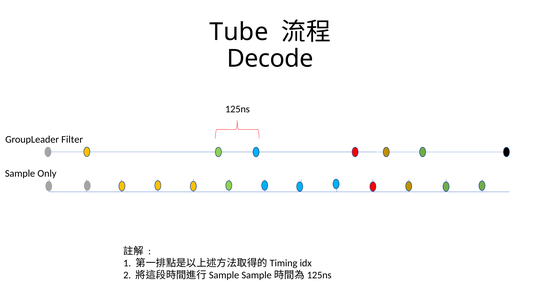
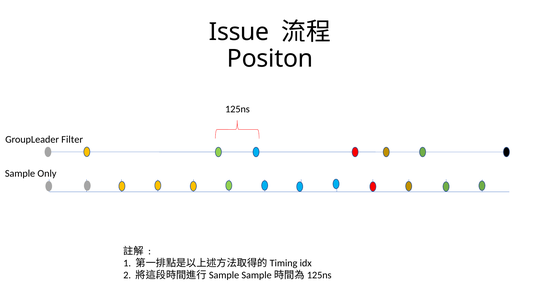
Tube: Tube -> Issue
Decode: Decode -> Positon
